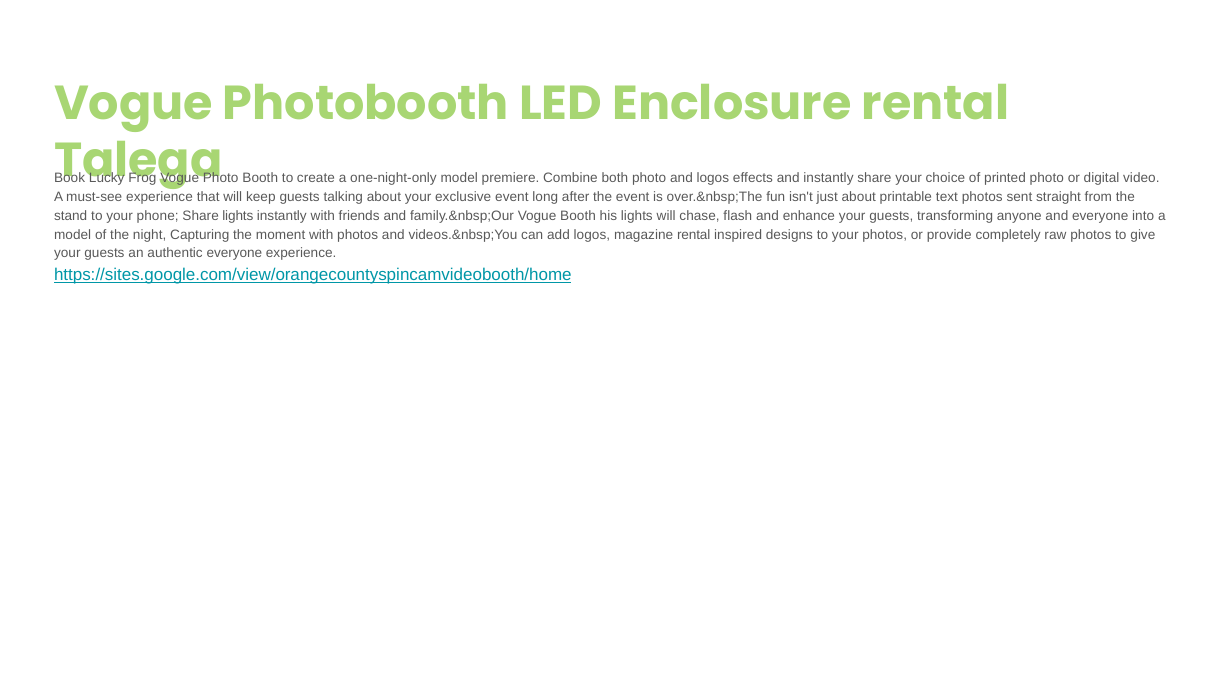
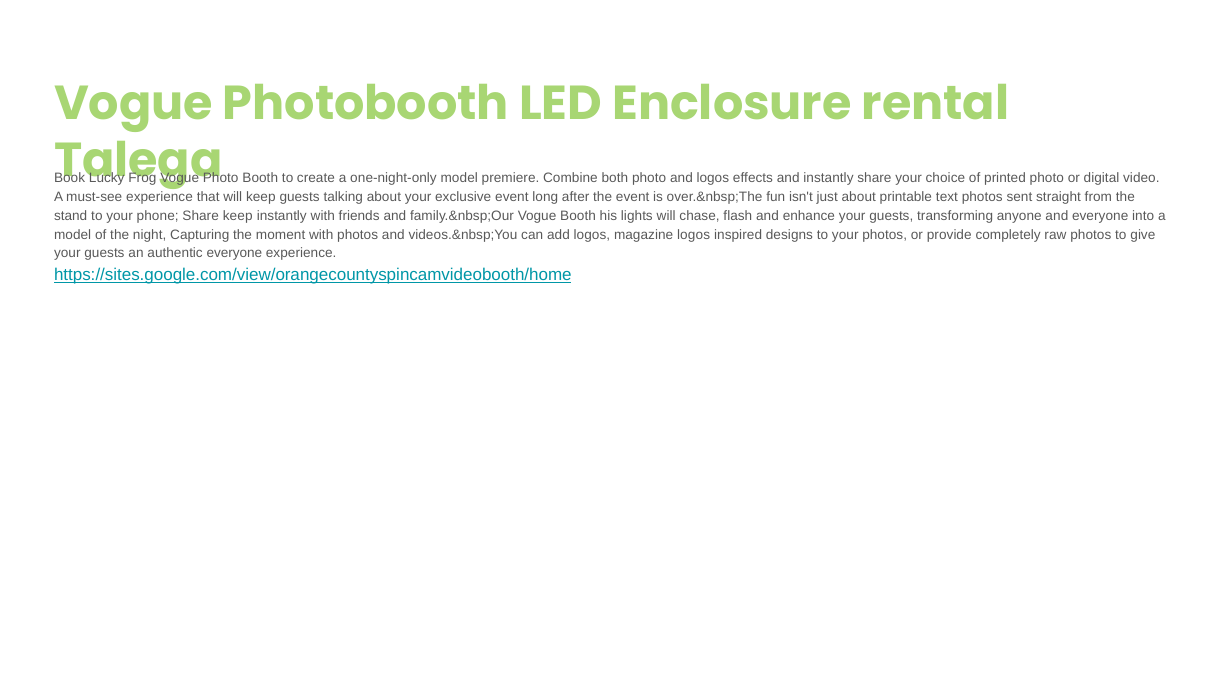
Share lights: lights -> keep
magazine rental: rental -> logos
